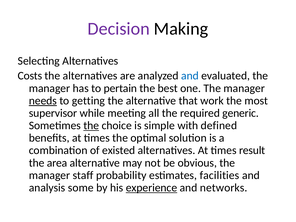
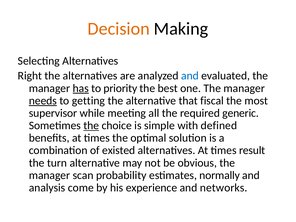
Decision colour: purple -> orange
Costs: Costs -> Right
has underline: none -> present
pertain: pertain -> priority
work: work -> fiscal
area: area -> turn
staff: staff -> scan
facilities: facilities -> normally
some: some -> come
experience underline: present -> none
